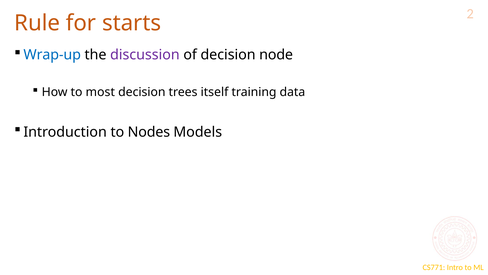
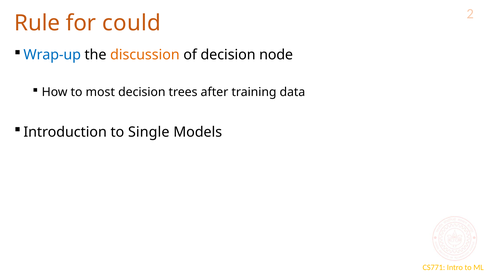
starts: starts -> could
discussion colour: purple -> orange
itself: itself -> after
Nodes: Nodes -> Single
